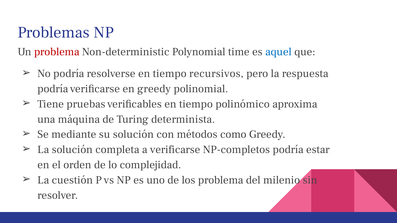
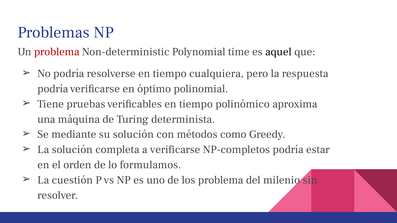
aquel colour: blue -> black
recursivos: recursivos -> cualquiera
en greedy: greedy -> óptimo
complejidad: complejidad -> formulamos
